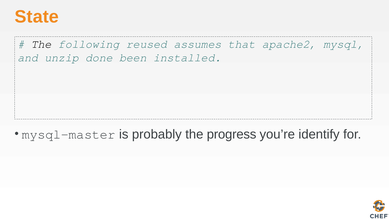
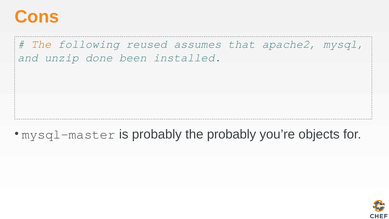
State: State -> Cons
The at (41, 44) colour: black -> orange
the progress: progress -> probably
identify: identify -> objects
